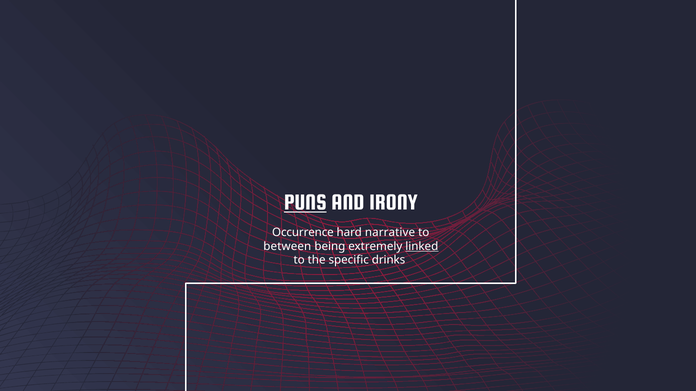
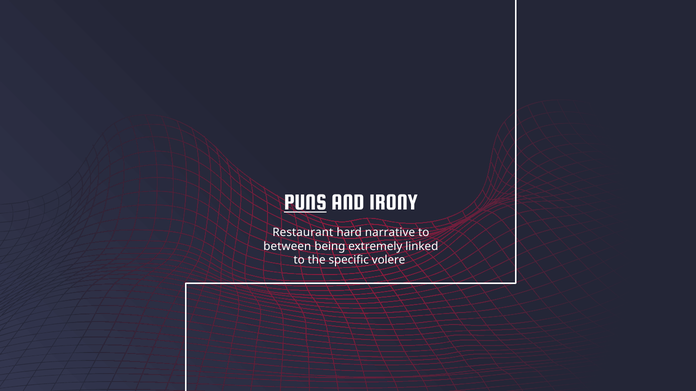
Occurrence: Occurrence -> Restaurant
linked underline: present -> none
drinks: drinks -> volere
